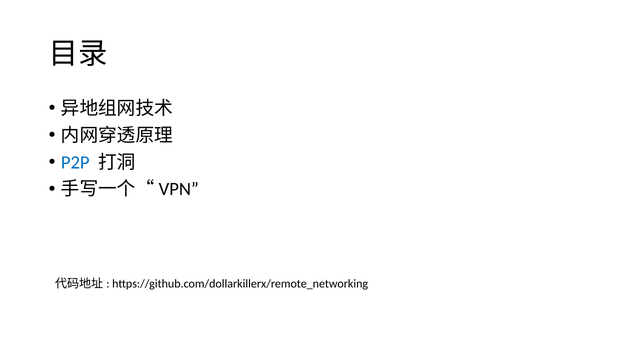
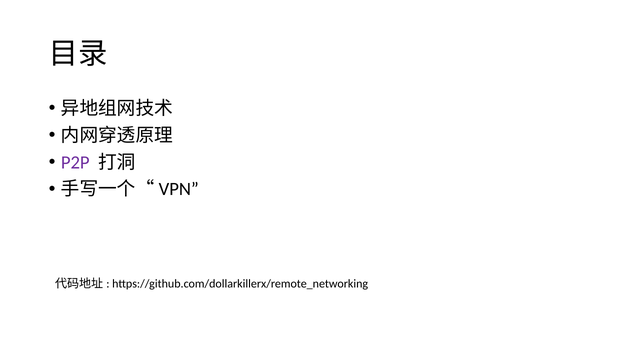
P2P colour: blue -> purple
